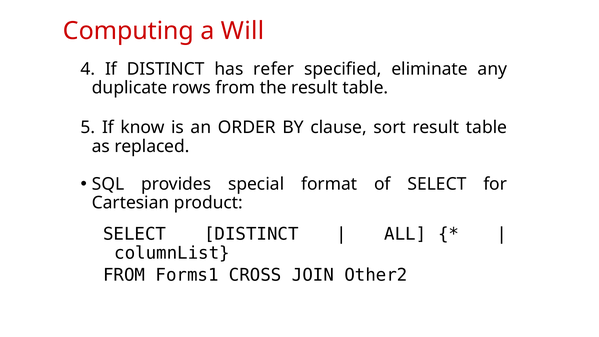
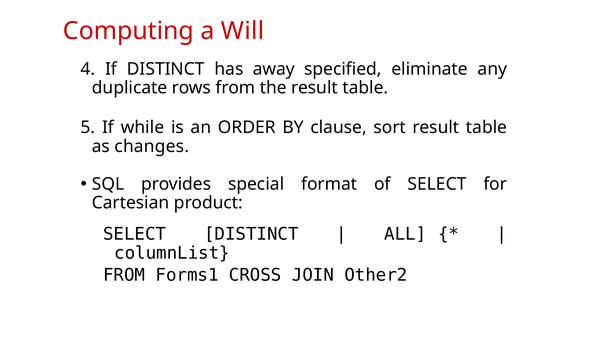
refer: refer -> away
know: know -> while
replaced: replaced -> changes
